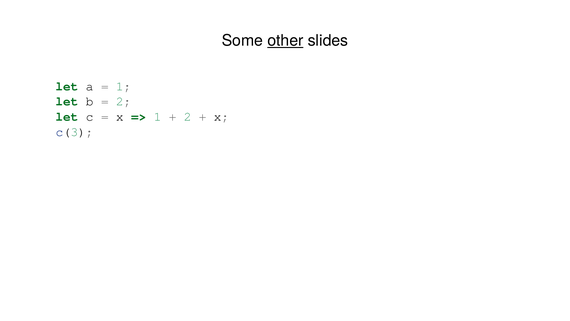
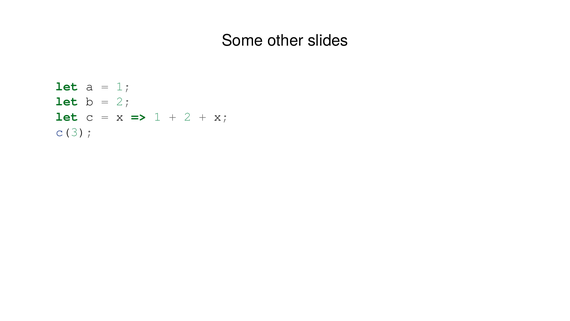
other underline: present -> none
